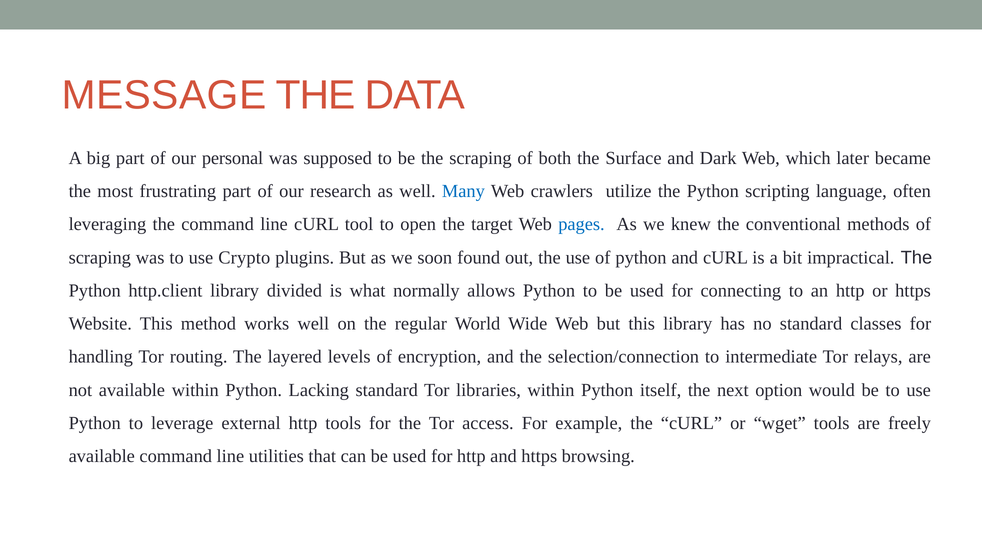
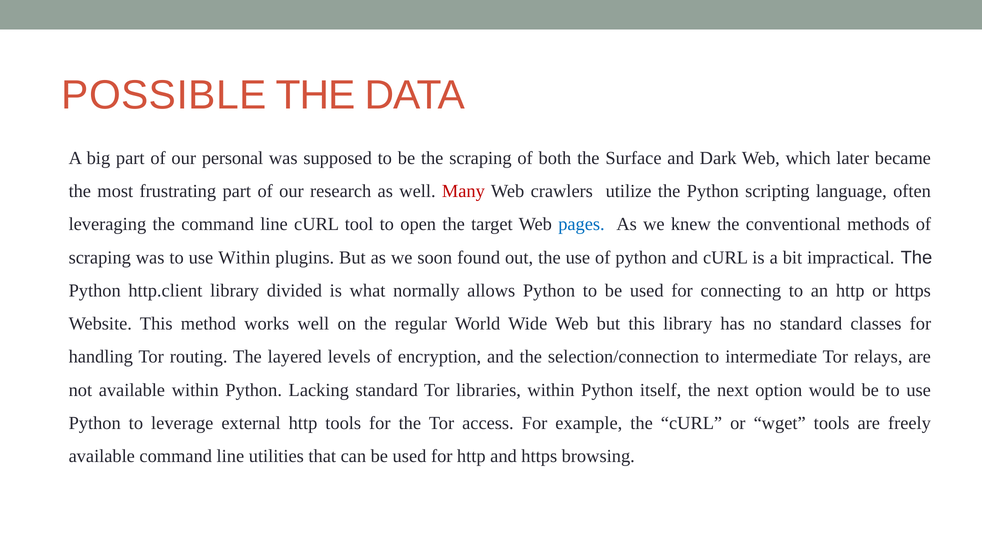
MESSAGE: MESSAGE -> POSSIBLE
Many colour: blue -> red
use Crypto: Crypto -> Within
